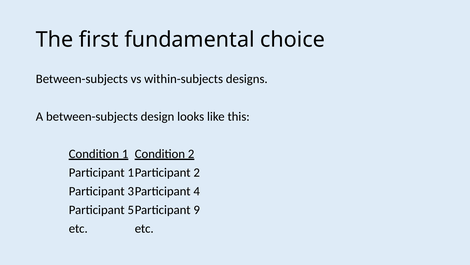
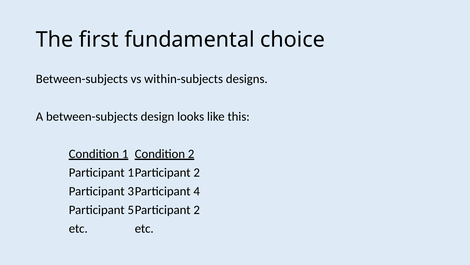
9 at (197, 209): 9 -> 2
